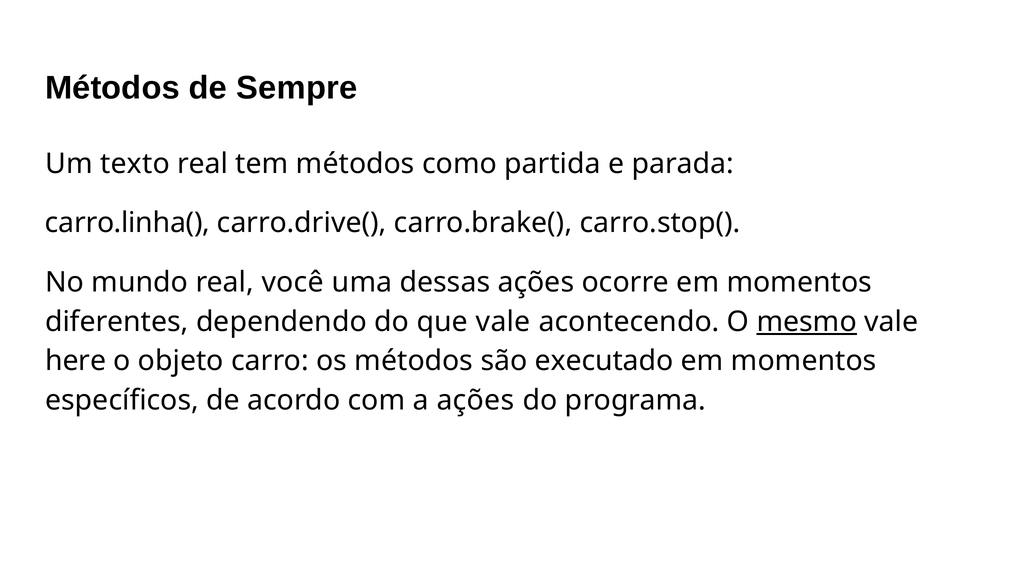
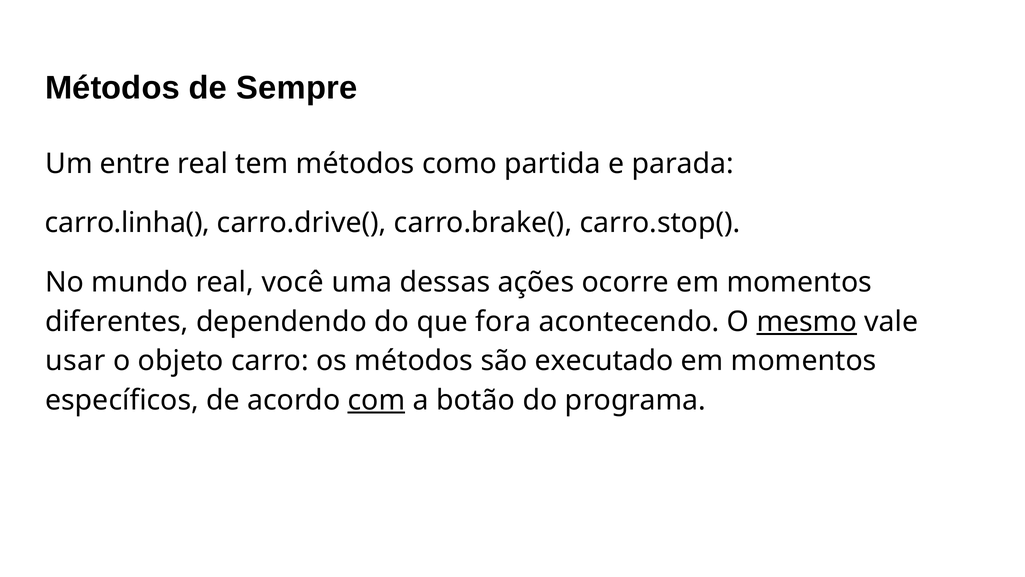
texto: texto -> entre
que vale: vale -> fora
here: here -> usar
com underline: none -> present
a ações: ações -> botão
